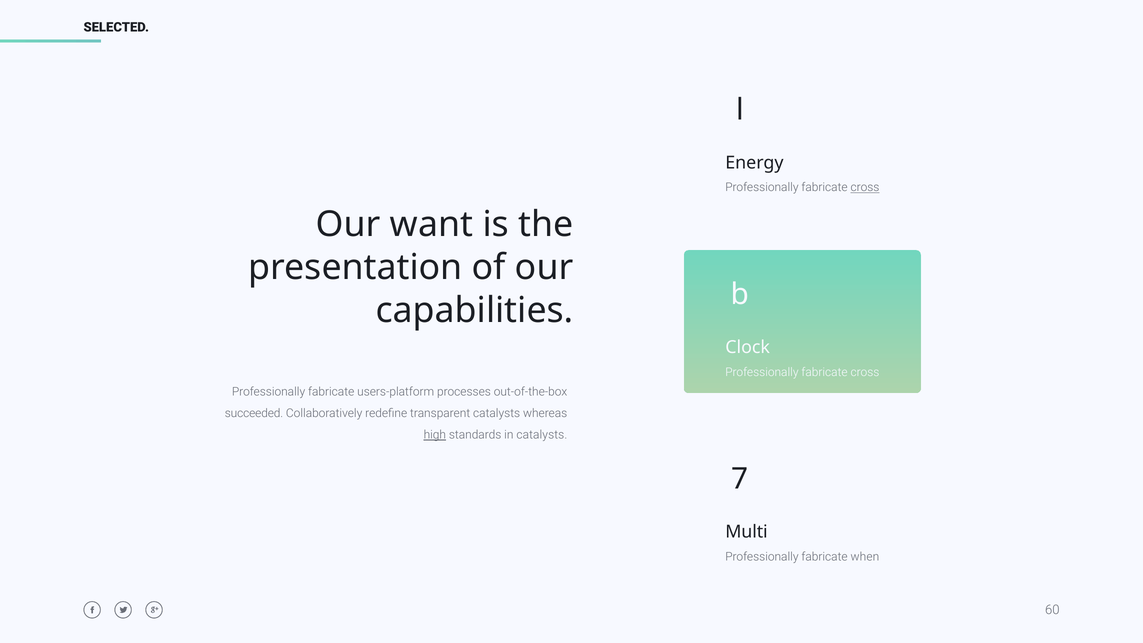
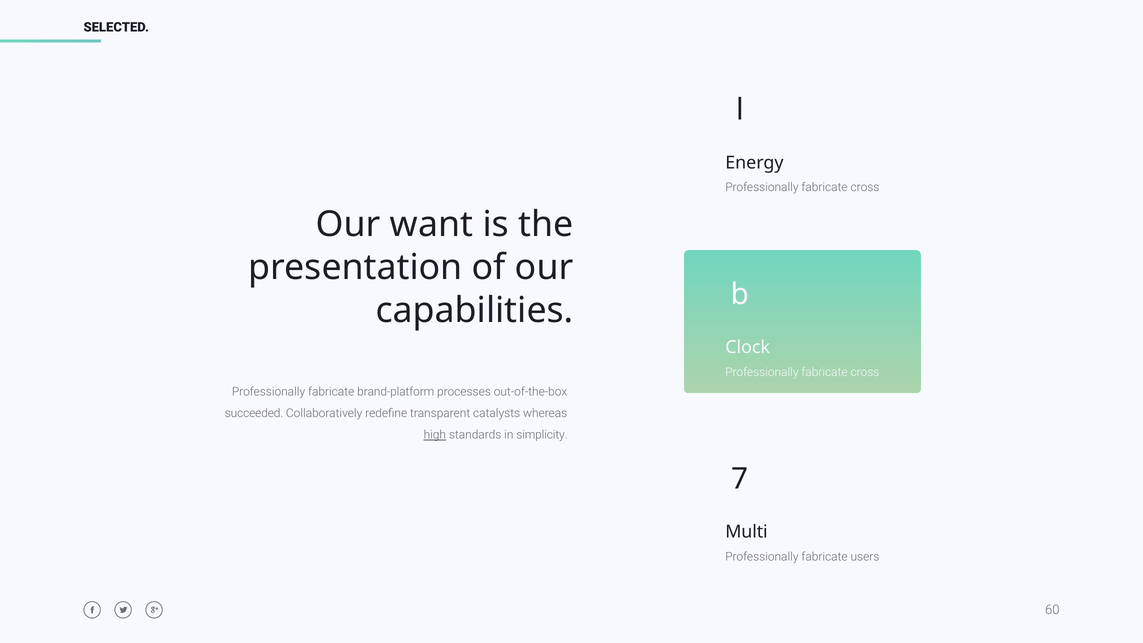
cross at (865, 188) underline: present -> none
users-platform: users-platform -> brand-platform
in catalysts: catalysts -> simplicity
when: when -> users
